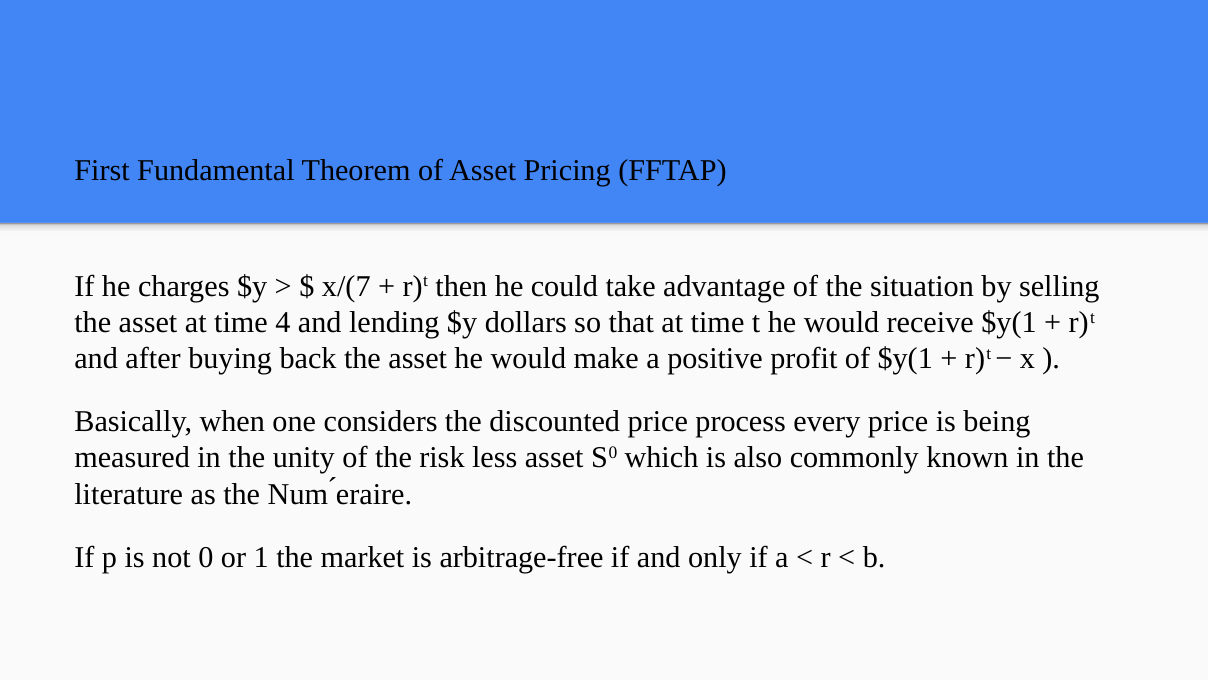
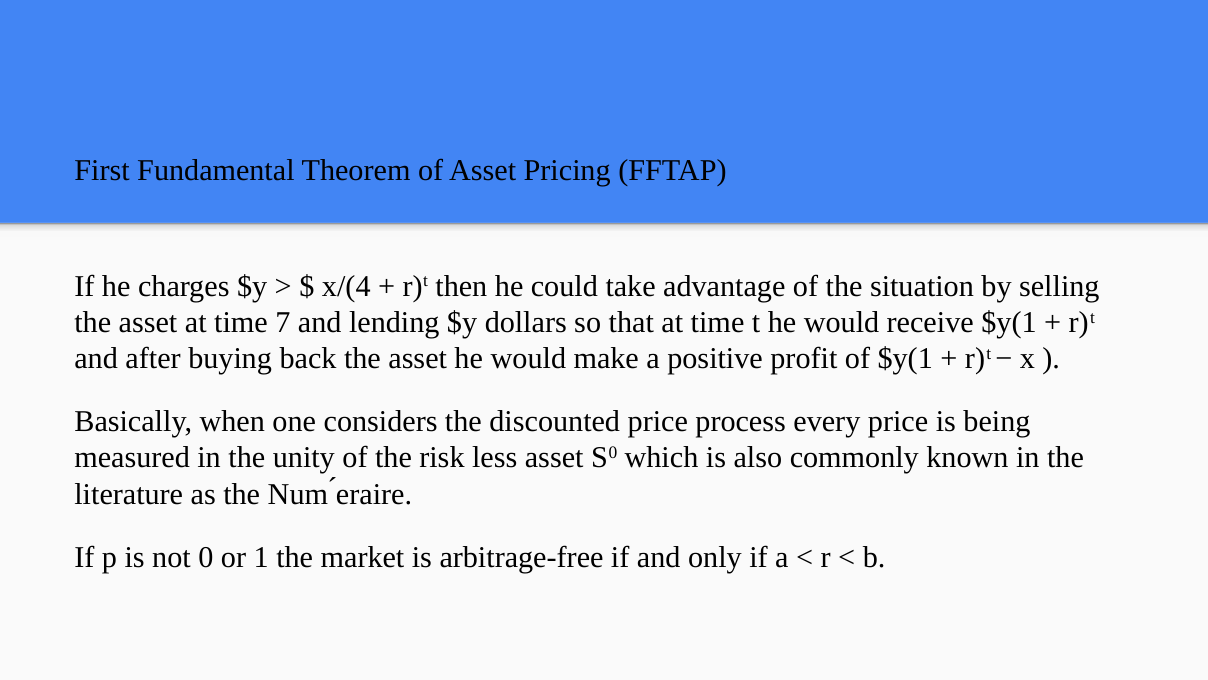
x/(7: x/(7 -> x/(4
4: 4 -> 7
